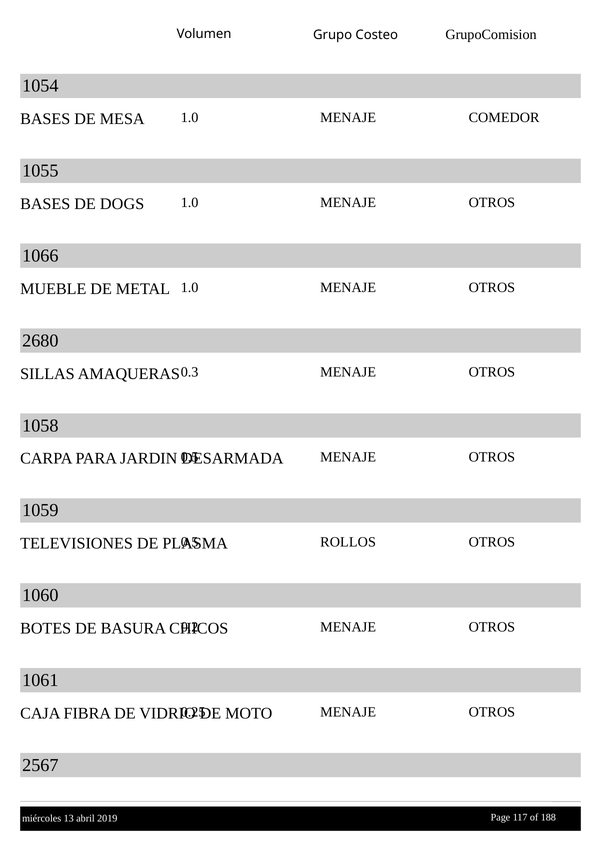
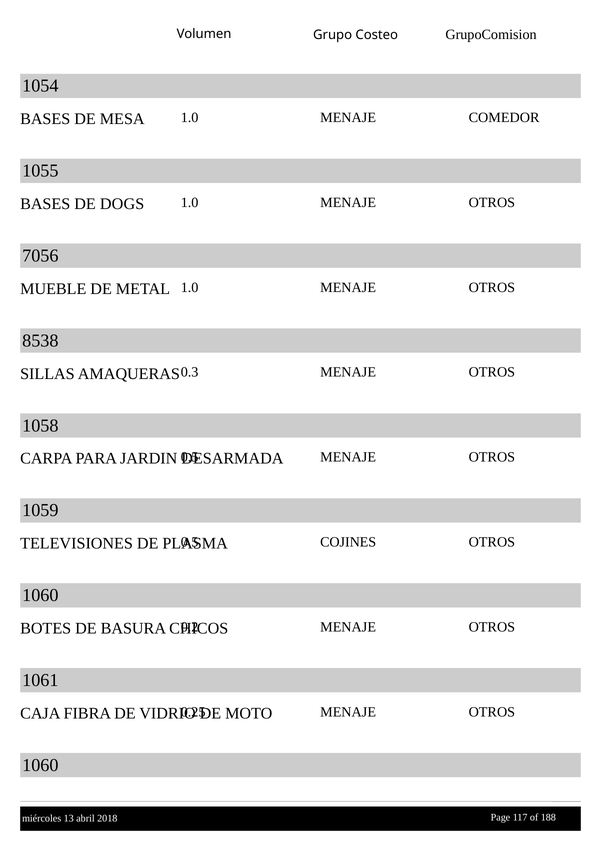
1066: 1066 -> 7056
2680: 2680 -> 8538
ROLLOS: ROLLOS -> COJINES
2567 at (40, 765): 2567 -> 1060
2019: 2019 -> 2018
